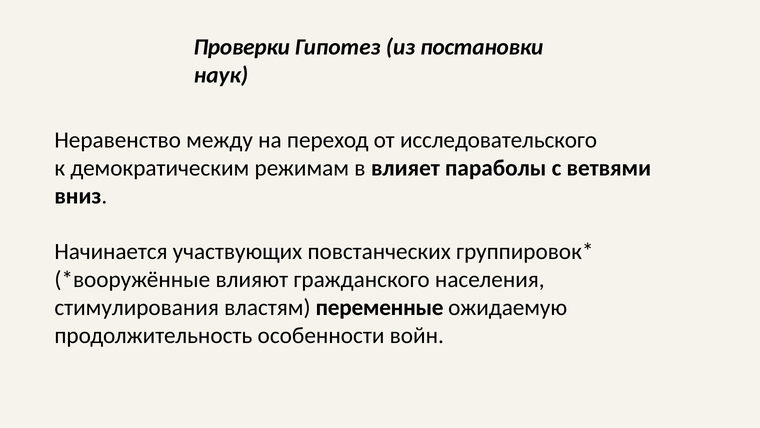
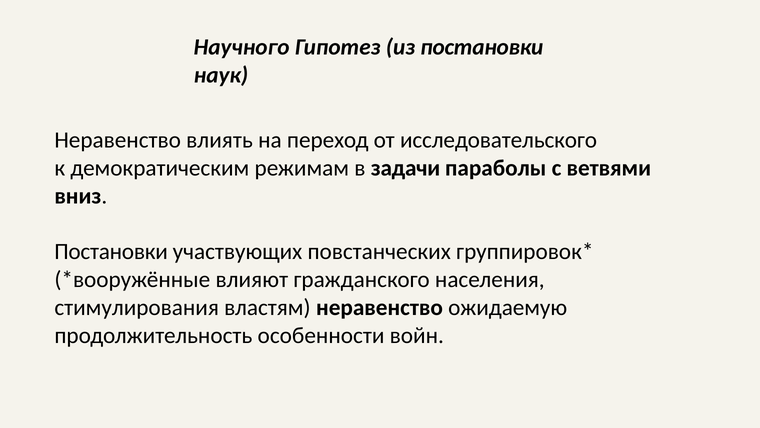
Проверки: Проверки -> Научного
между: между -> влиять
влияет: влияет -> задачи
Начинается at (111, 251): Начинается -> Постановки
властям переменные: переменные -> неравенство
